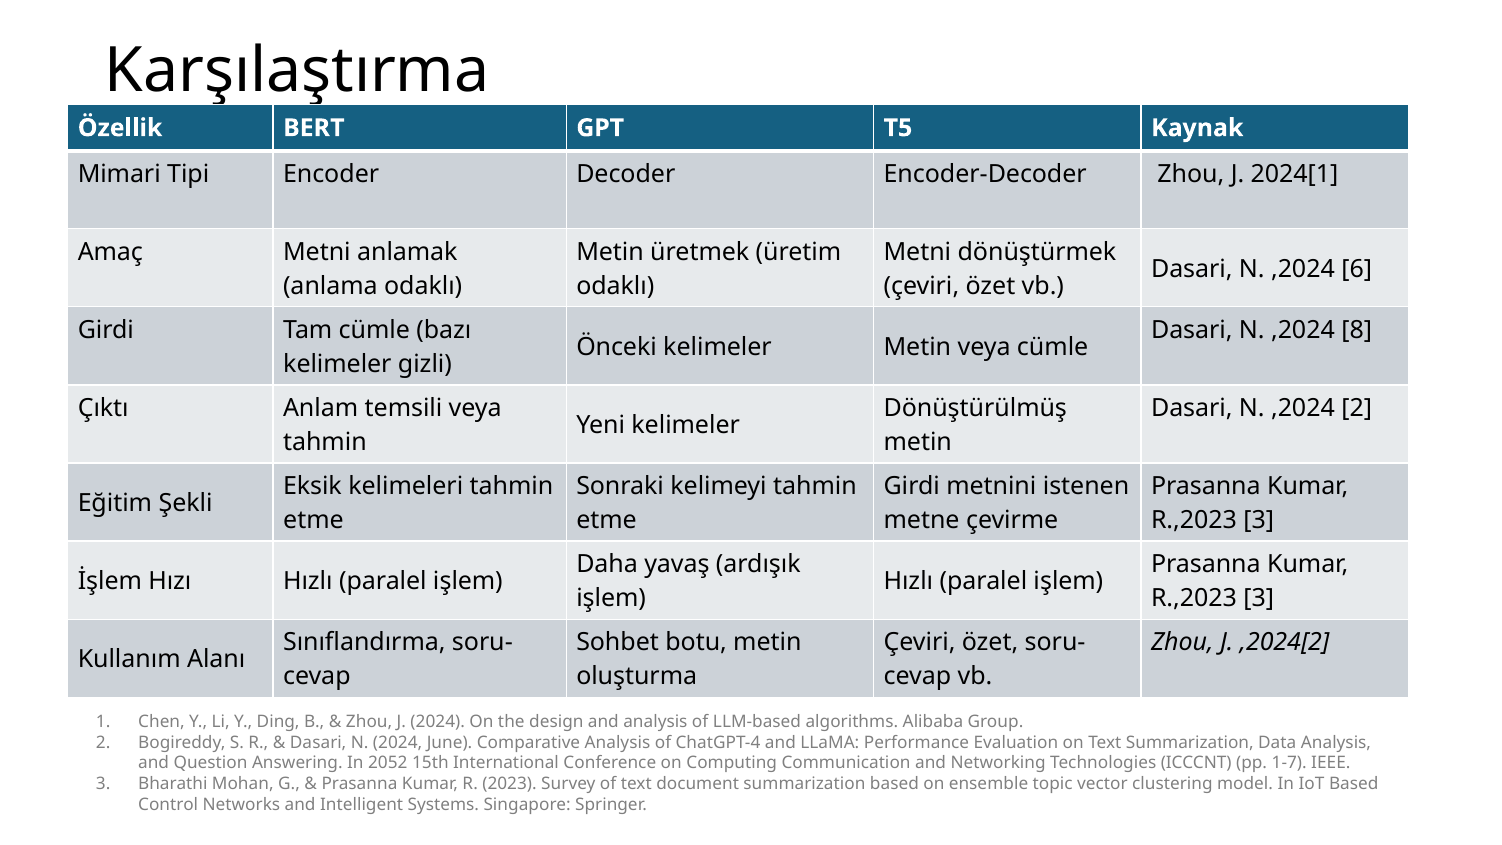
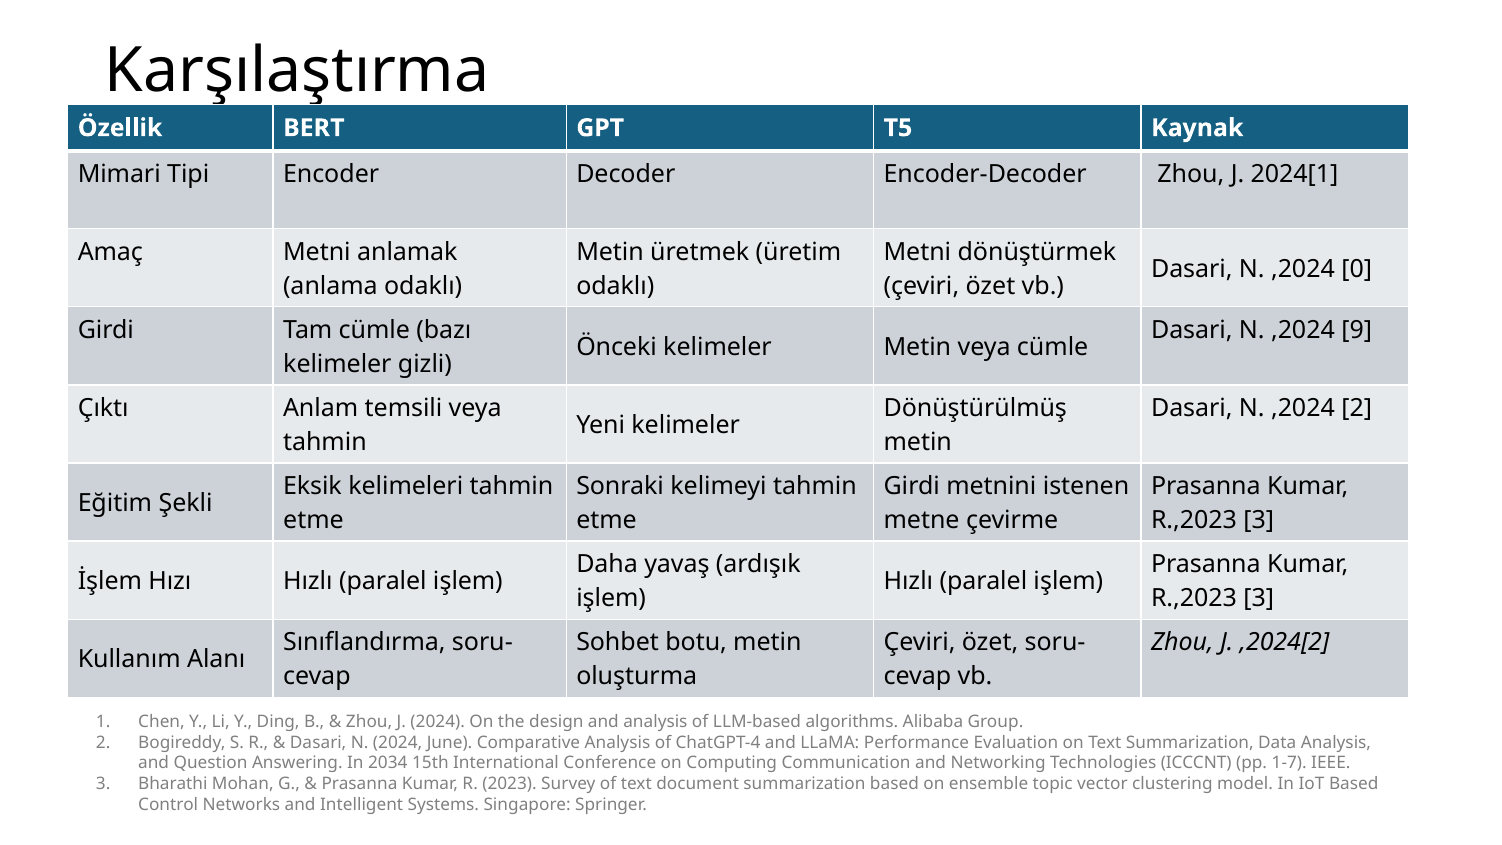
6: 6 -> 0
8: 8 -> 9
2052: 2052 -> 2034
